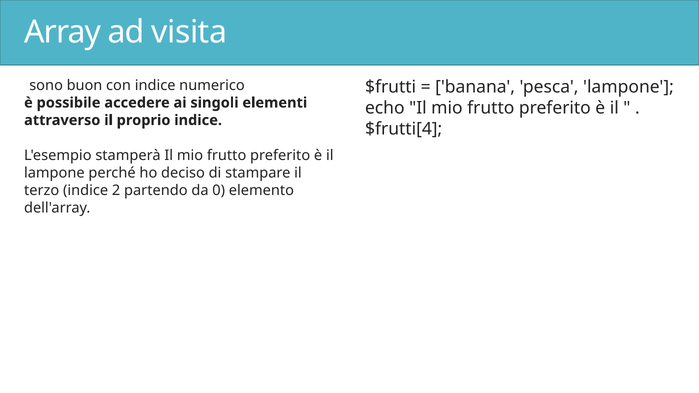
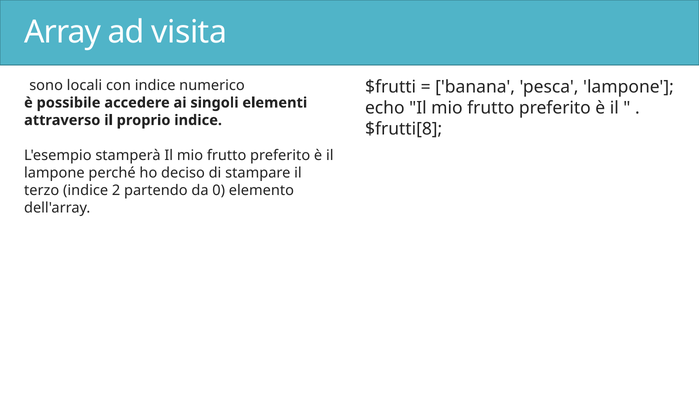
buon: buon -> locali
$frutti[4: $frutti[4 -> $frutti[8
